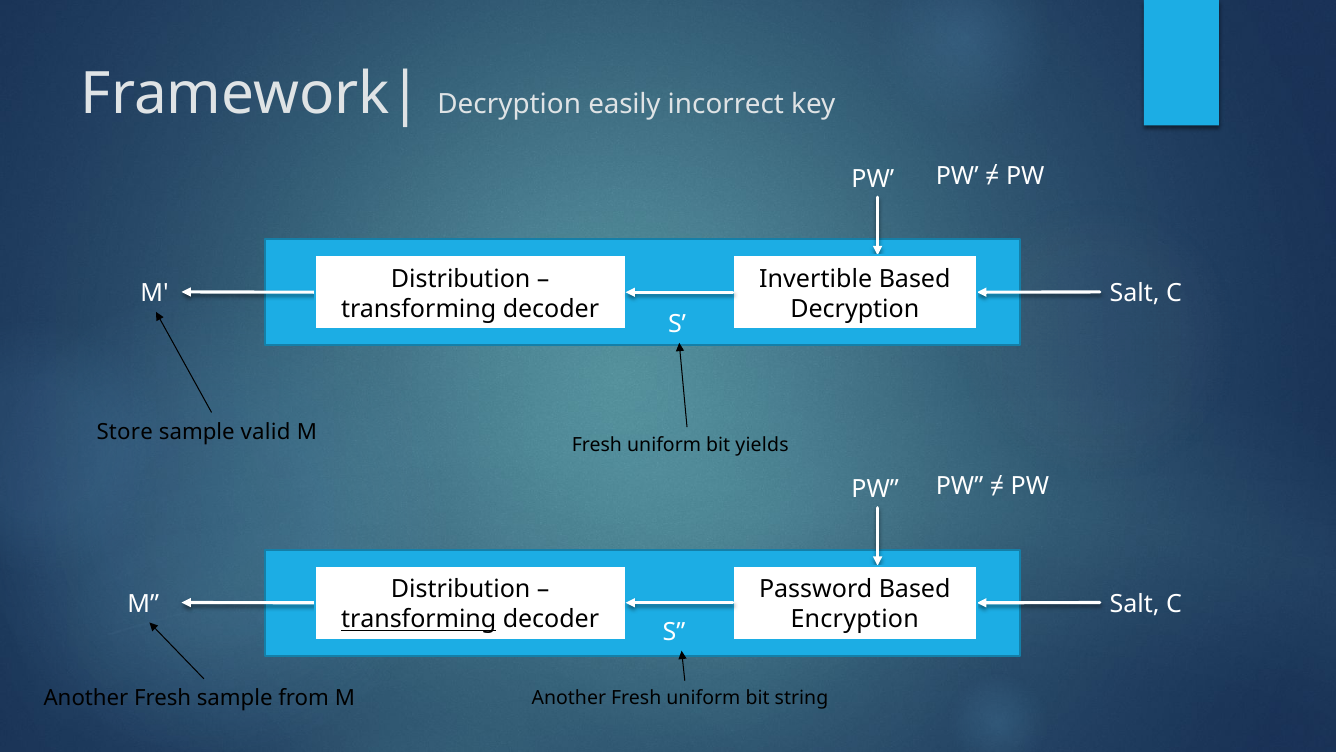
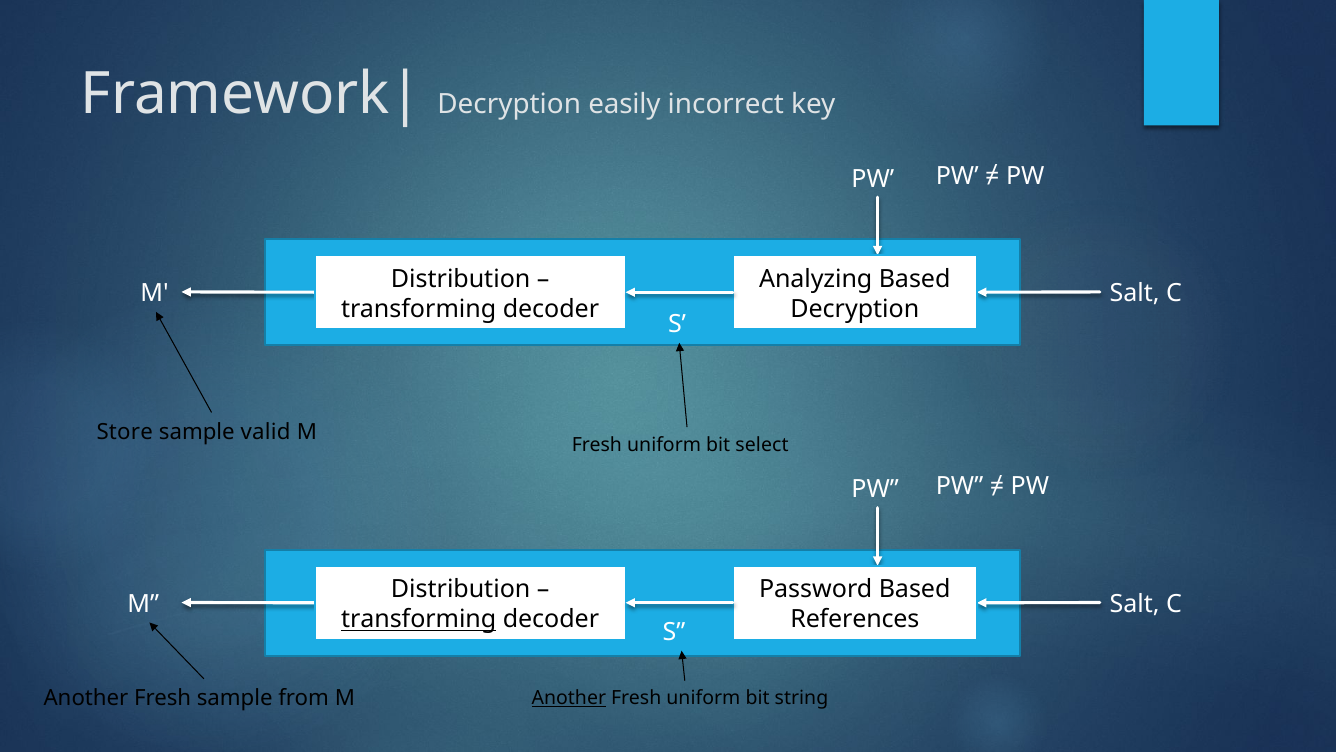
Invertible: Invertible -> Analyzing
yields: yields -> select
Encryption: Encryption -> References
Another at (569, 698) underline: none -> present
